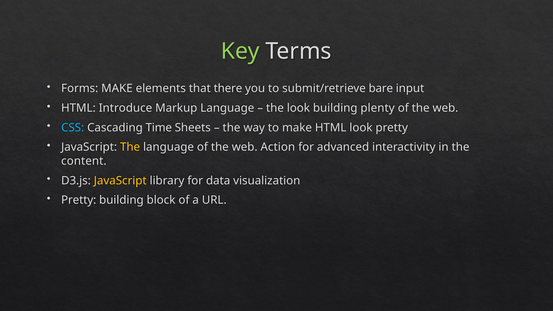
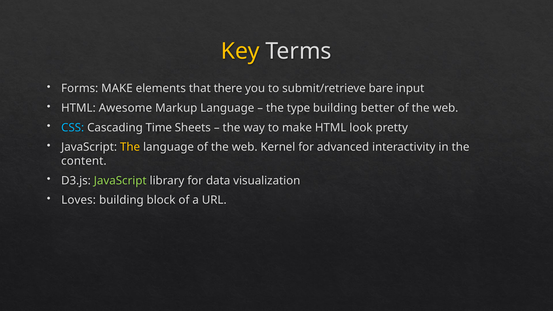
Key colour: light green -> yellow
Introduce: Introduce -> Awesome
the look: look -> type
plenty: plenty -> better
Action: Action -> Kernel
JavaScript at (120, 181) colour: yellow -> light green
Pretty at (79, 200): Pretty -> Loves
